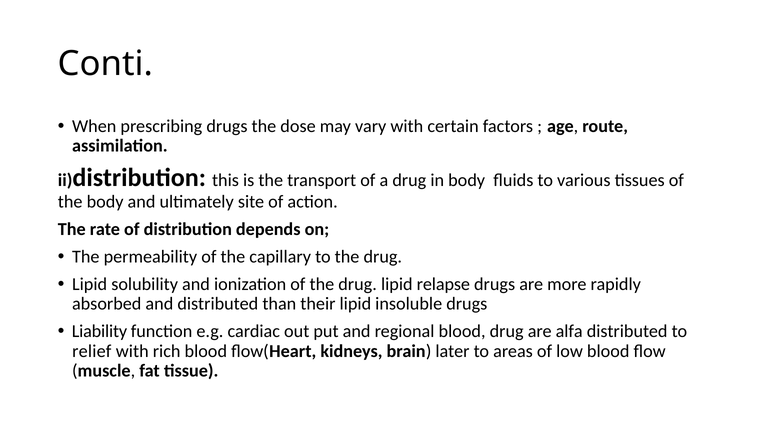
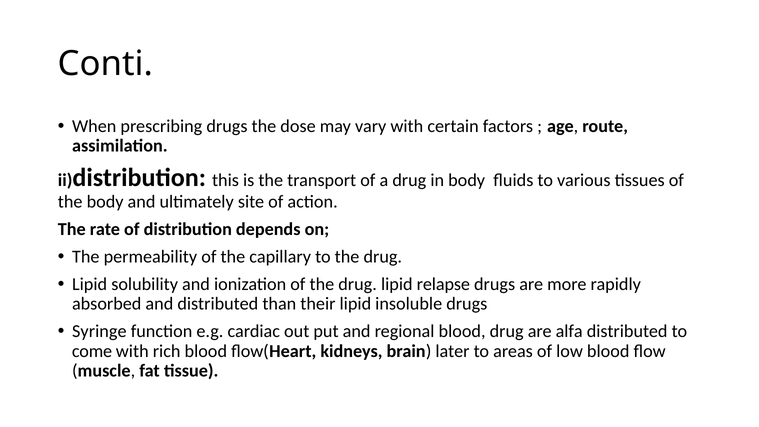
Liability: Liability -> Syringe
relief: relief -> come
